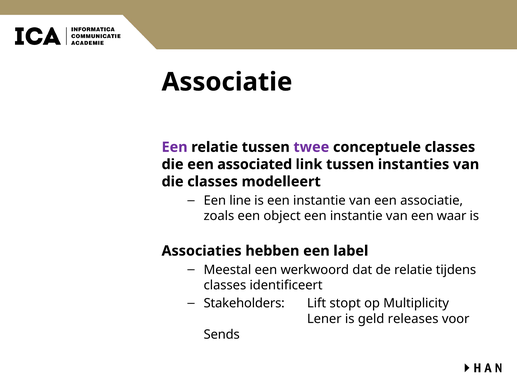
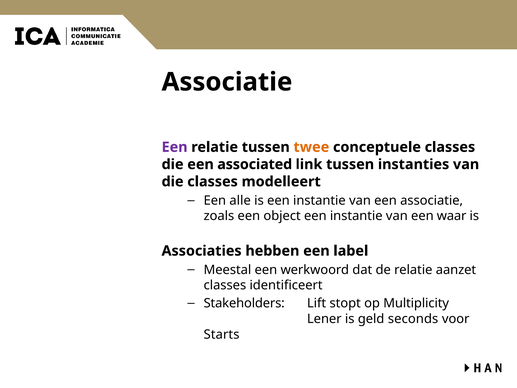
twee colour: purple -> orange
line: line -> alle
tijdens: tijdens -> aanzet
releases: releases -> seconds
Sends: Sends -> Starts
